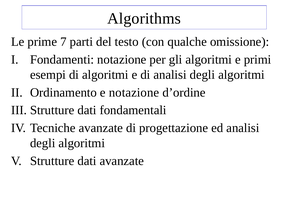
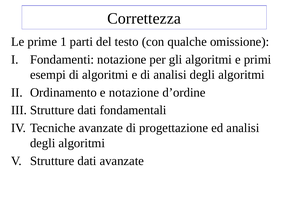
Algorithms: Algorithms -> Correttezza
7: 7 -> 1
